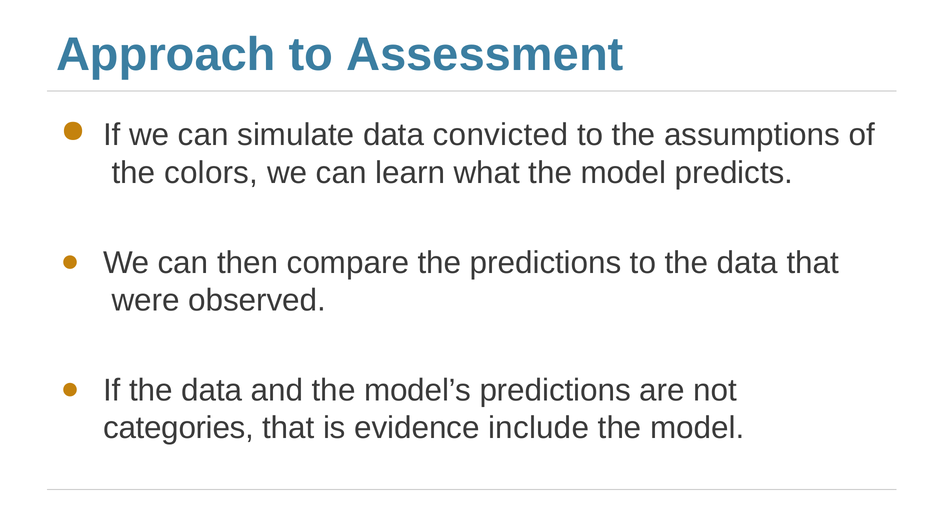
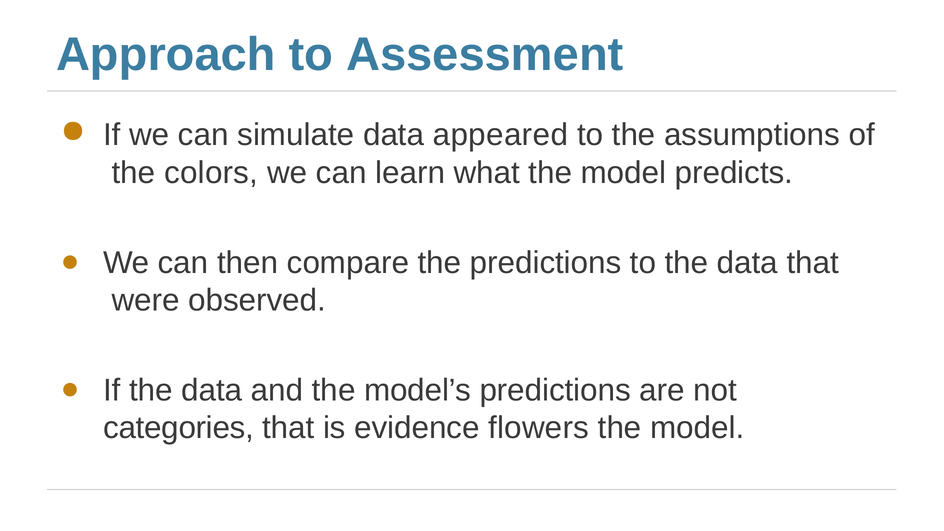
convicted: convicted -> appeared
include: include -> flowers
